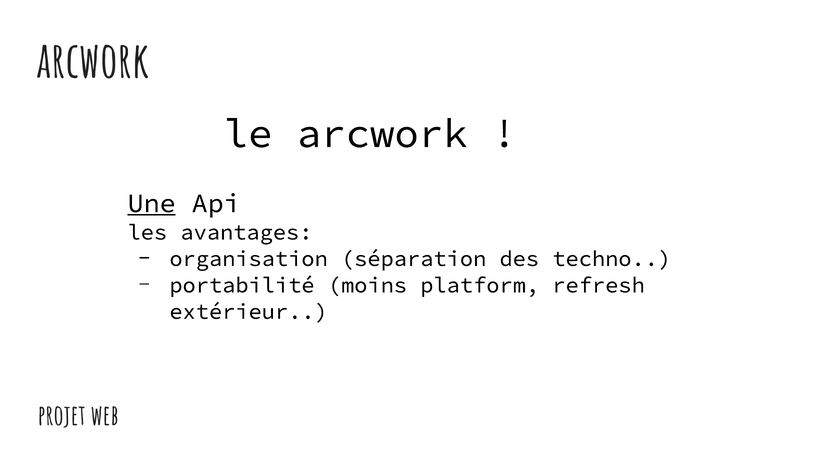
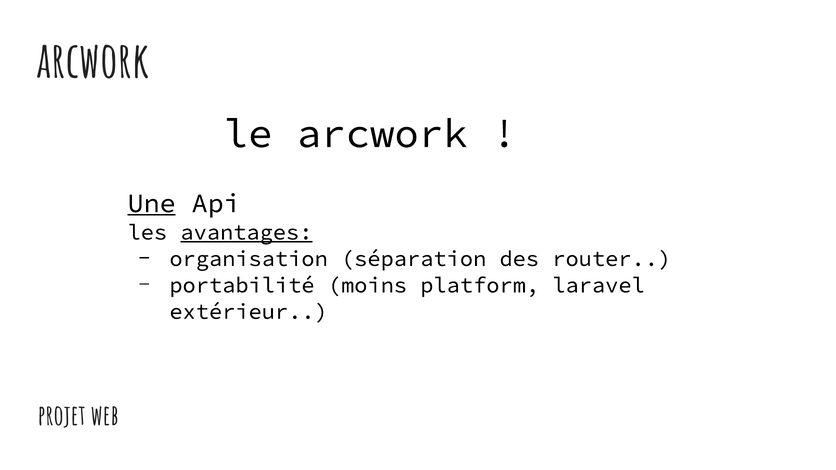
avantages underline: none -> present
techno: techno -> router
refresh: refresh -> laravel
